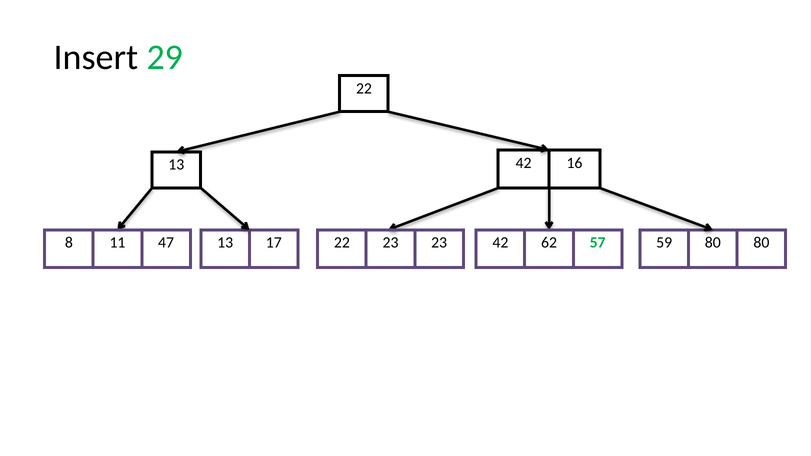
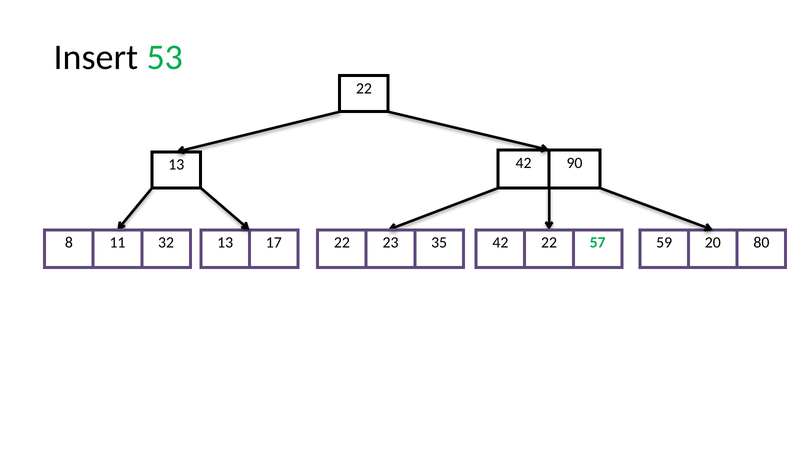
29: 29 -> 53
16: 16 -> 90
47: 47 -> 32
23 23: 23 -> 35
42 62: 62 -> 22
59 80: 80 -> 20
